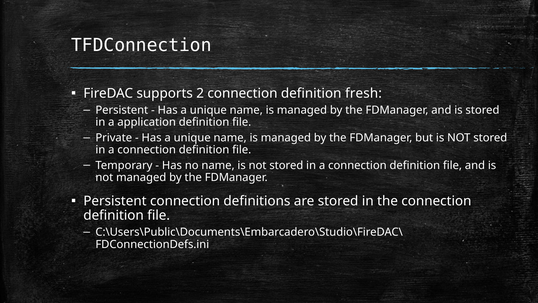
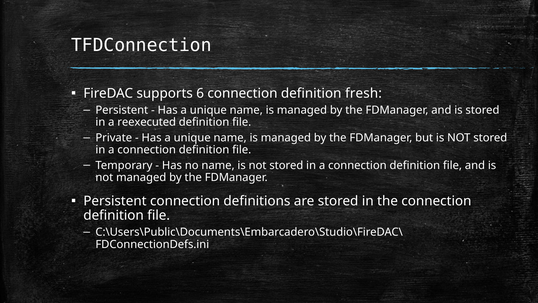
2: 2 -> 6
application: application -> reexecuted
